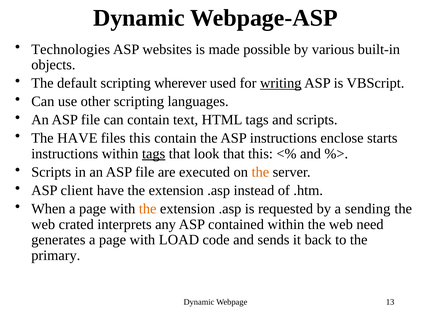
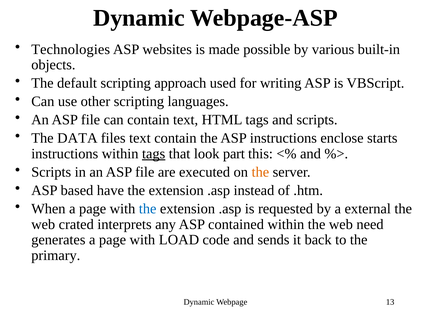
wherever: wherever -> approach
writing underline: present -> none
The HAVE: HAVE -> DATA
files this: this -> text
look that: that -> part
client: client -> based
the at (148, 209) colour: orange -> blue
sending: sending -> external
